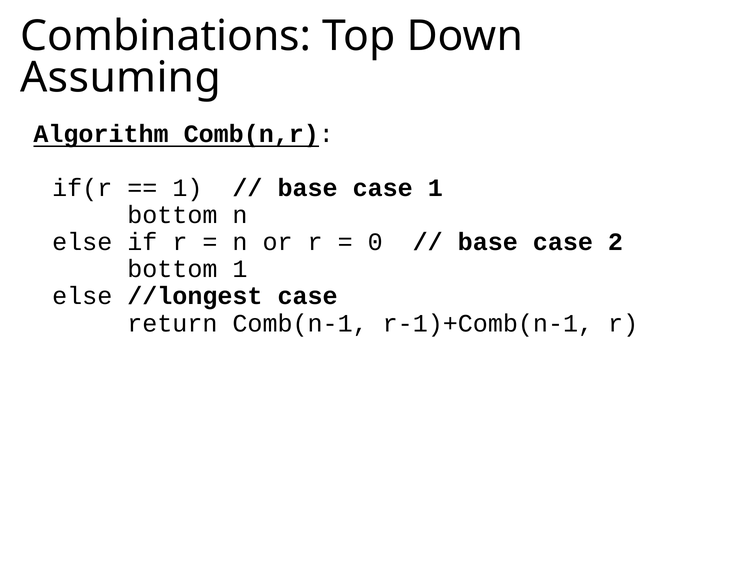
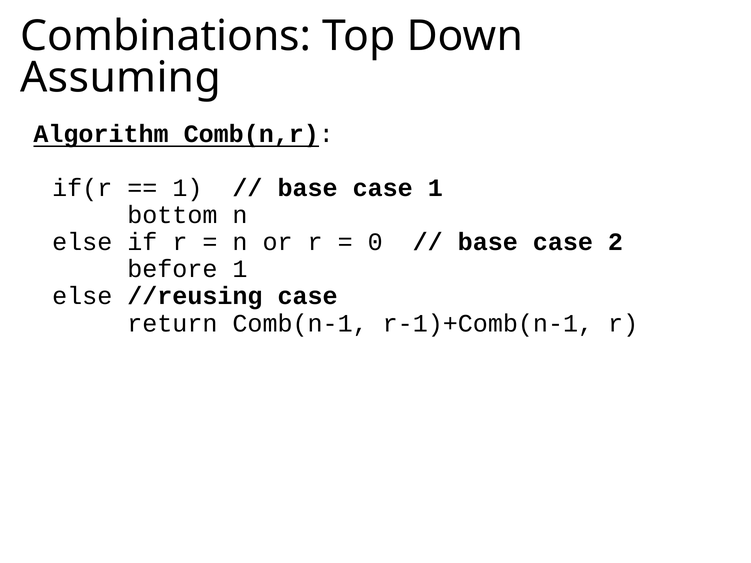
bottom at (172, 269): bottom -> before
//longest: //longest -> //reusing
